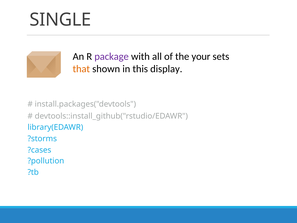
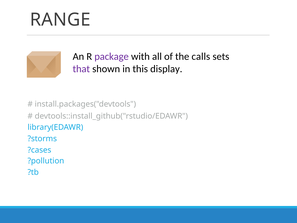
SINGLE: SINGLE -> RANGE
your: your -> calls
that colour: orange -> purple
